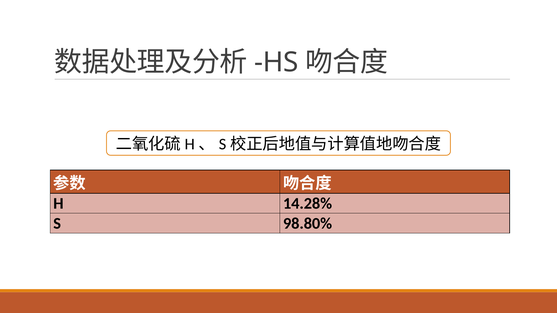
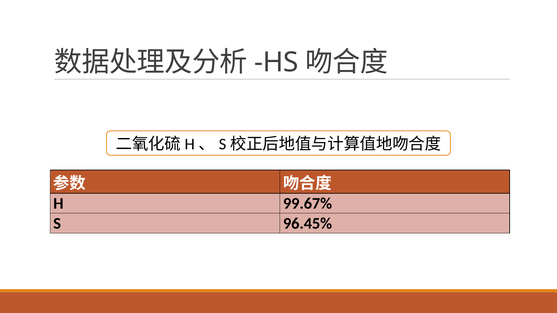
14.28%: 14.28% -> 99.67%
98.80%: 98.80% -> 96.45%
